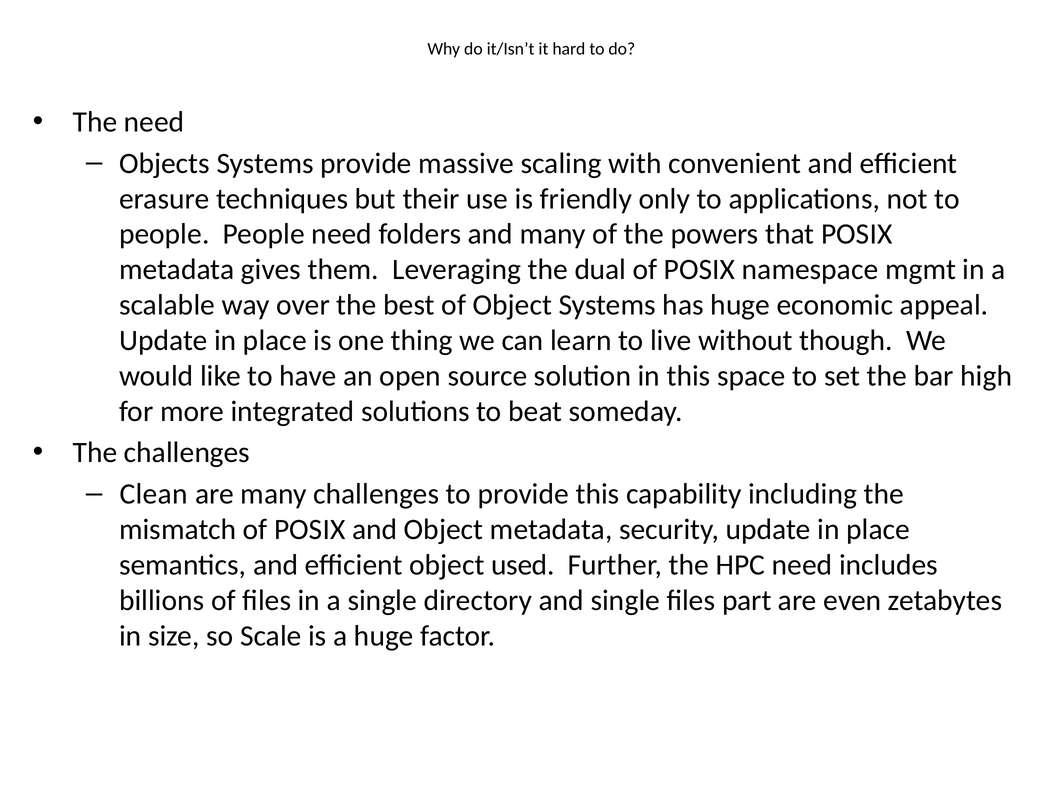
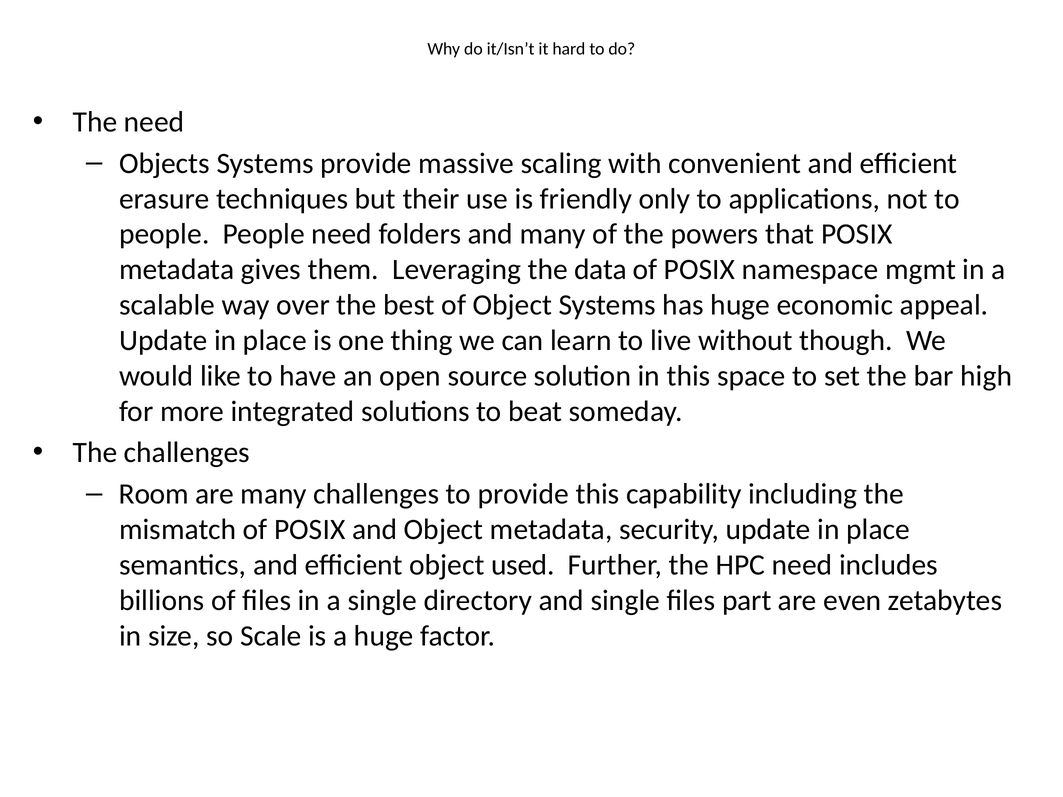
dual: dual -> data
Clean: Clean -> Room
